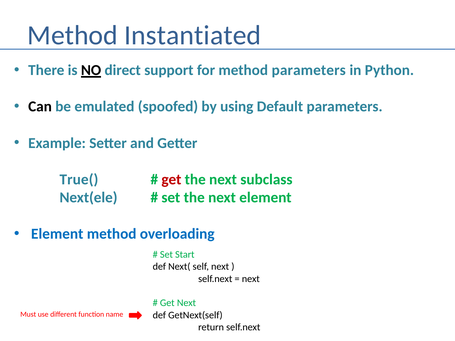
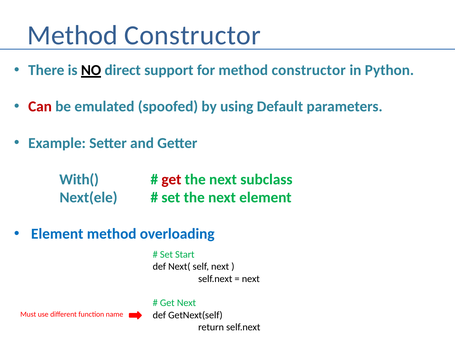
Instantiated at (193, 35): Instantiated -> Constructor
for method parameters: parameters -> constructor
Can colour: black -> red
True(: True( -> With(
